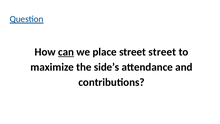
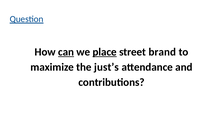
place underline: none -> present
street street: street -> brand
side’s: side’s -> just’s
